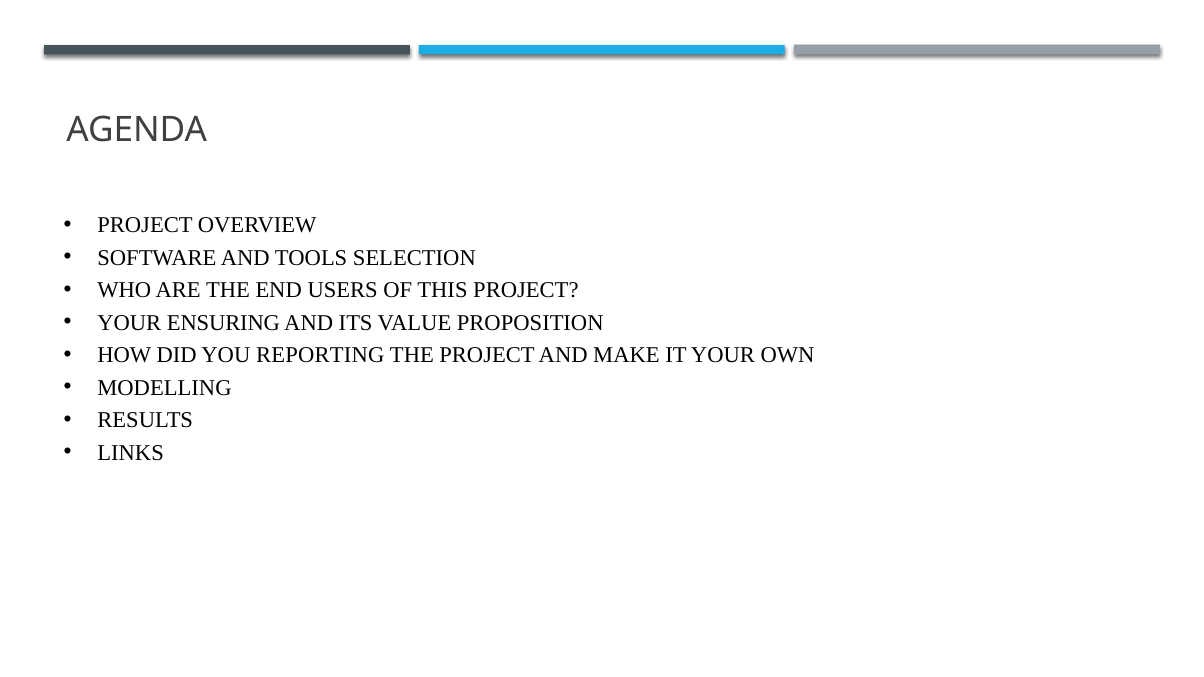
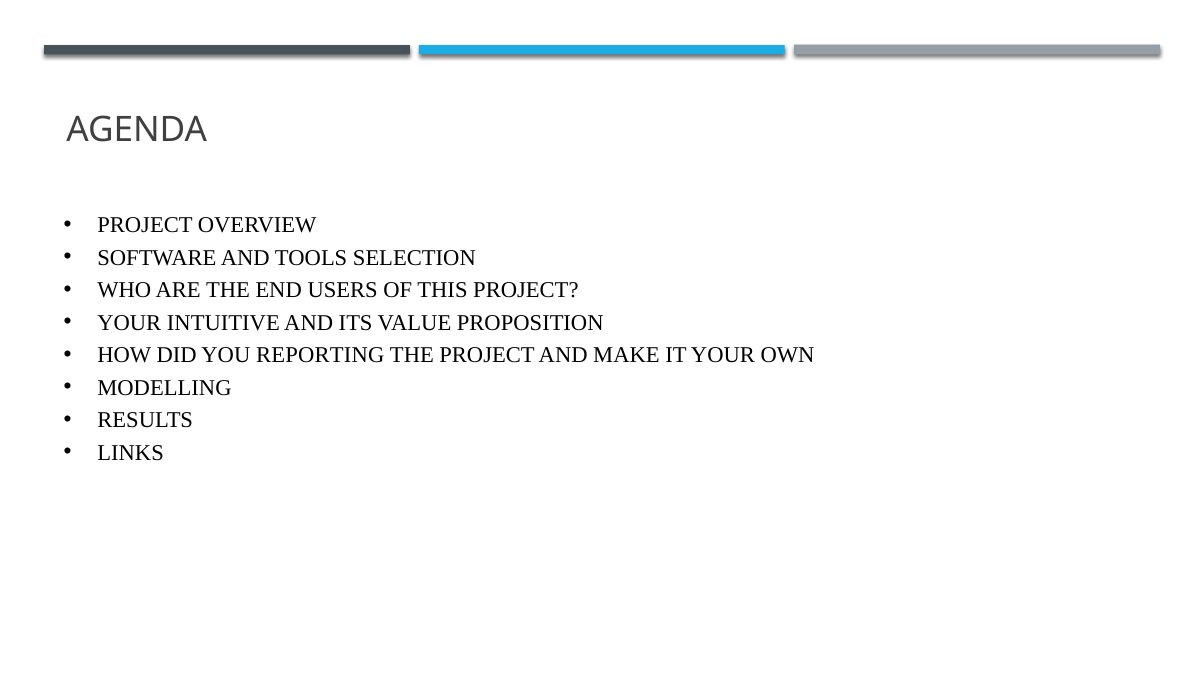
ENSURING: ENSURING -> INTUITIVE
